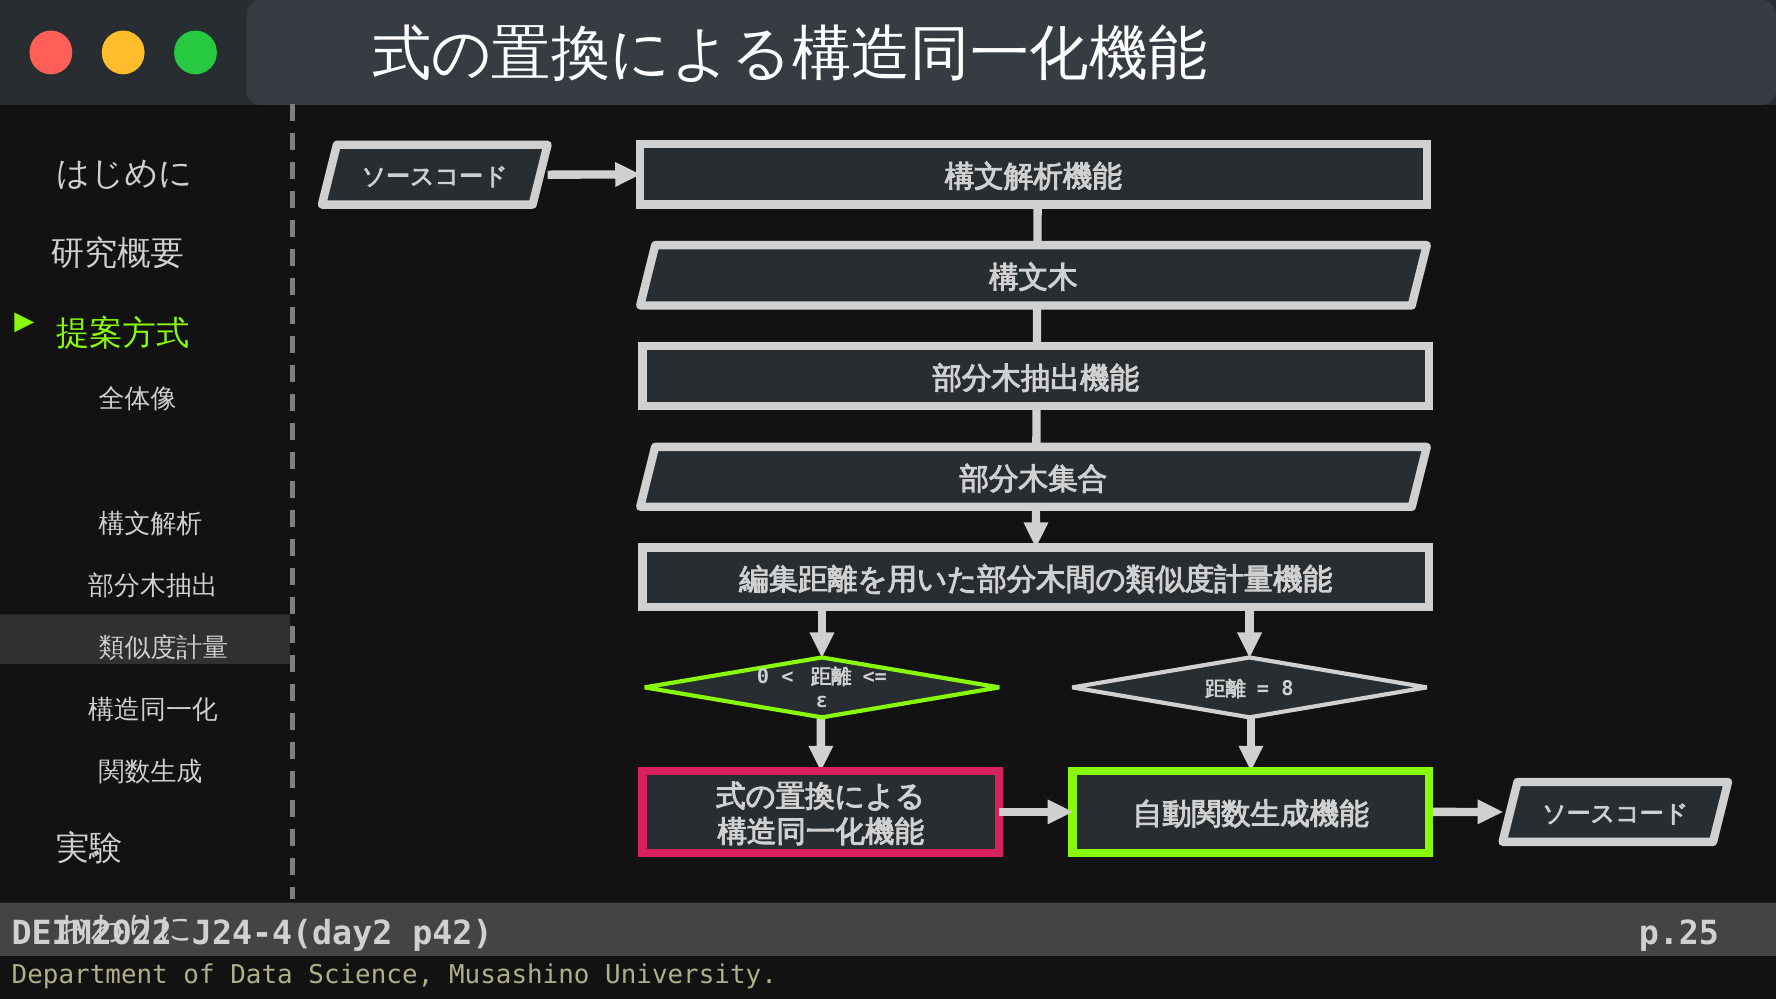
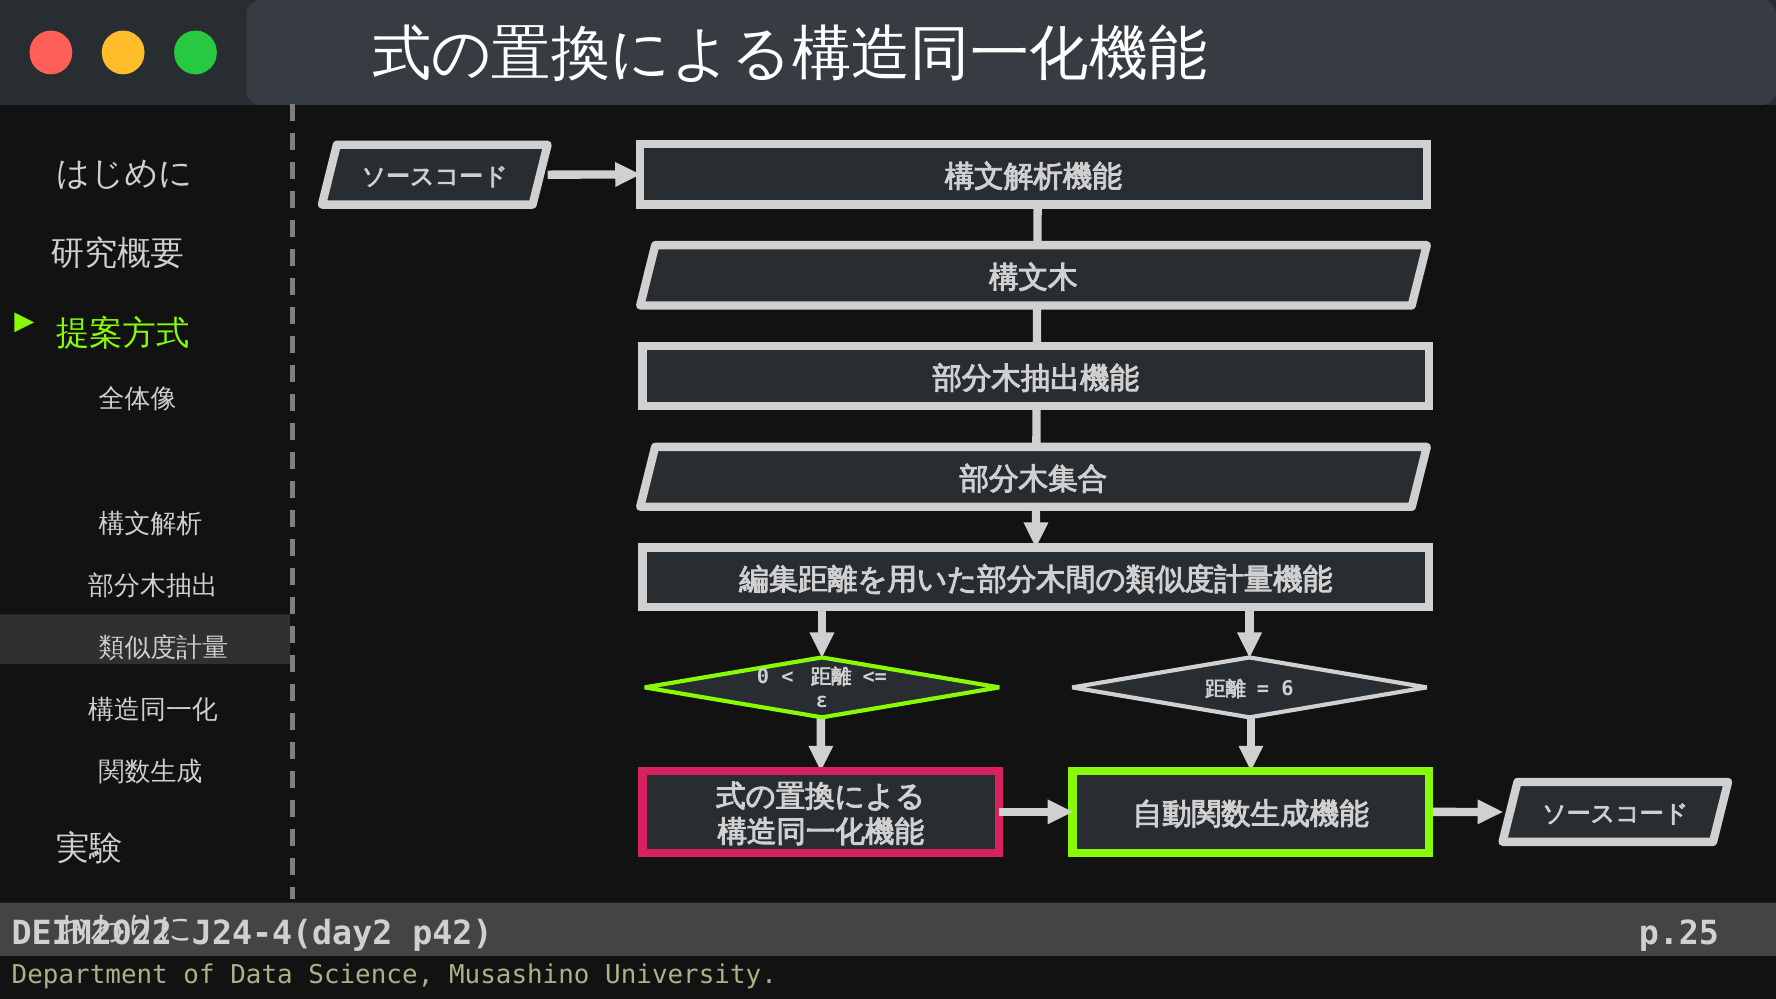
8: 8 -> 6
